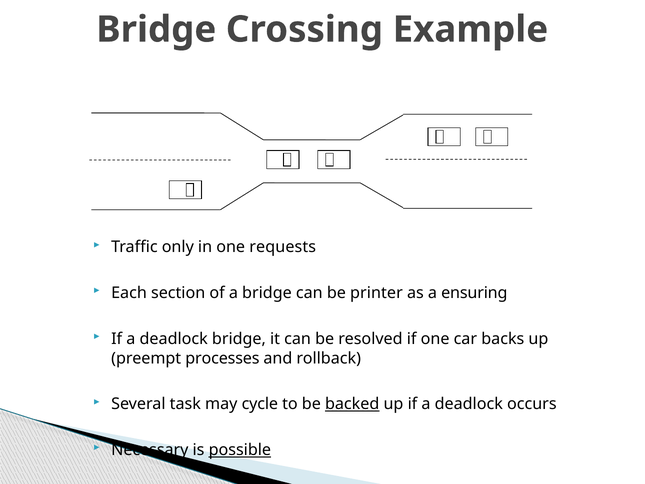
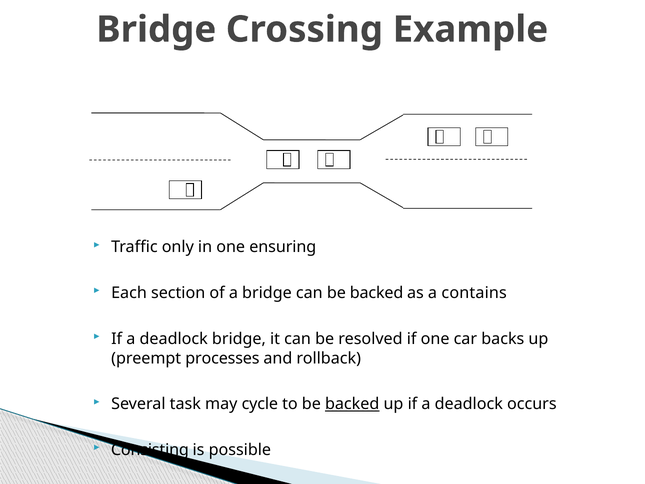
requests: requests -> ensuring
can be printer: printer -> backed
ensuring: ensuring -> contains
Necessary: Necessary -> Consisting
possible underline: present -> none
